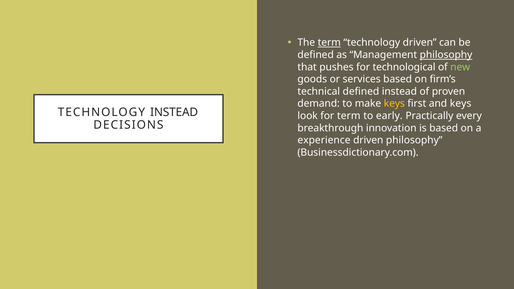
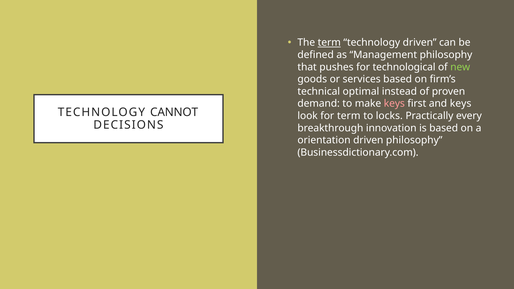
philosophy at (446, 55) underline: present -> none
technical defined: defined -> optimal
keys at (394, 104) colour: yellow -> pink
TECHNOLOGY INSTEAD: INSTEAD -> CANNOT
early: early -> locks
experience: experience -> orientation
